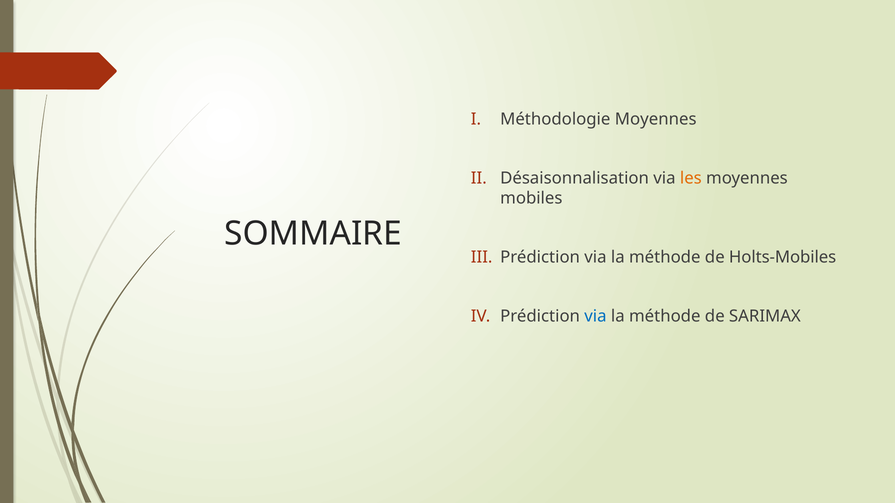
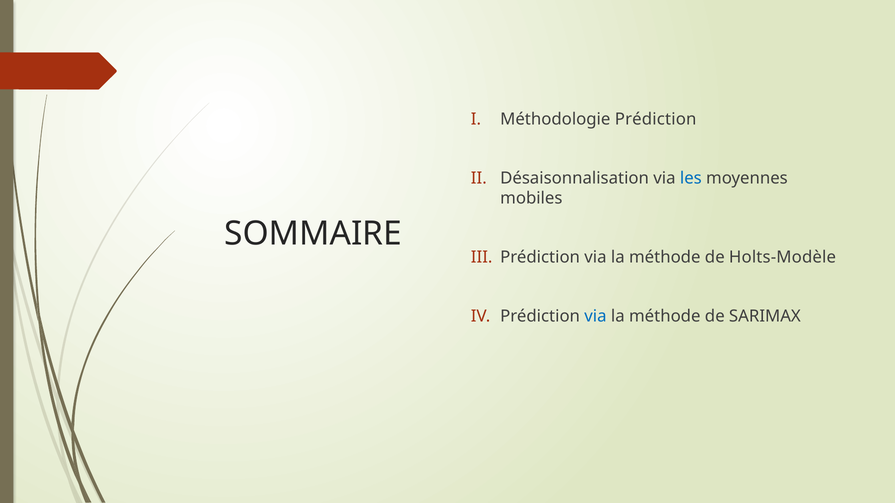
Méthodologie Moyennes: Moyennes -> Prédiction
les colour: orange -> blue
Holts-Mobiles: Holts-Mobiles -> Holts-Modèle
